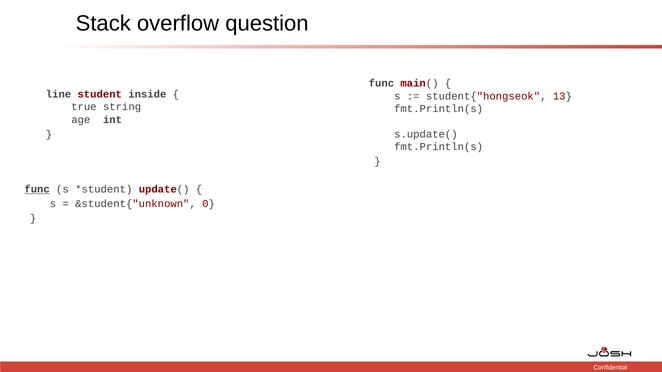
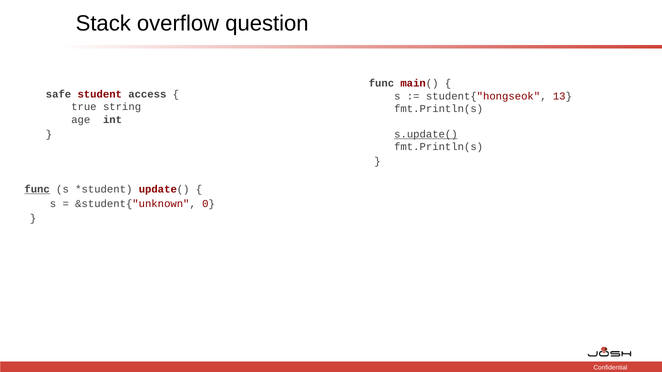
line: line -> safe
inside: inside -> access
s.update( underline: none -> present
